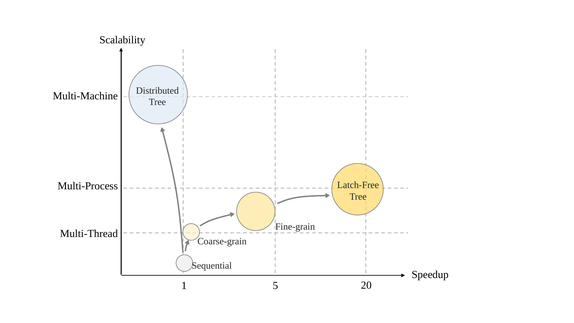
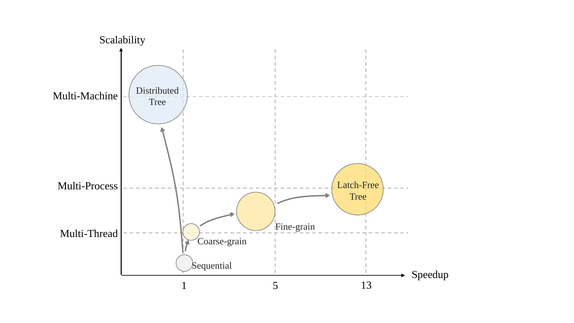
20: 20 -> 13
